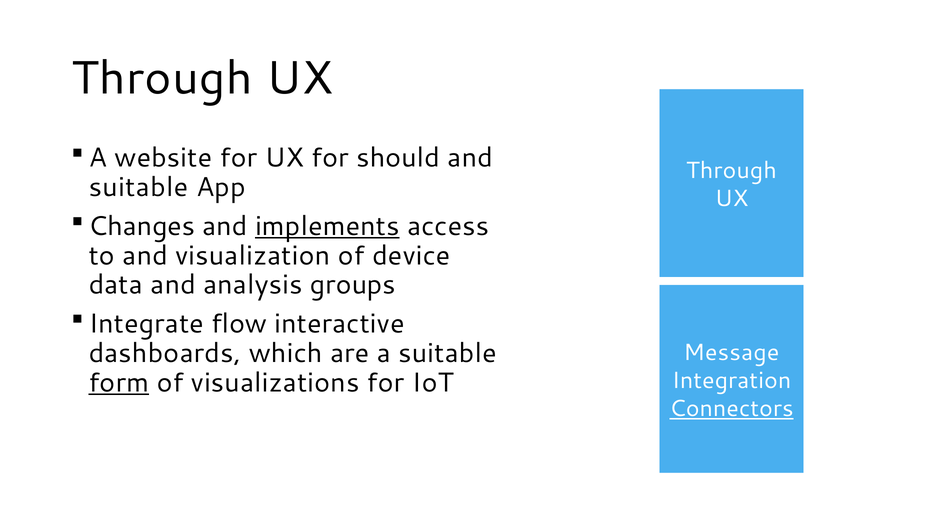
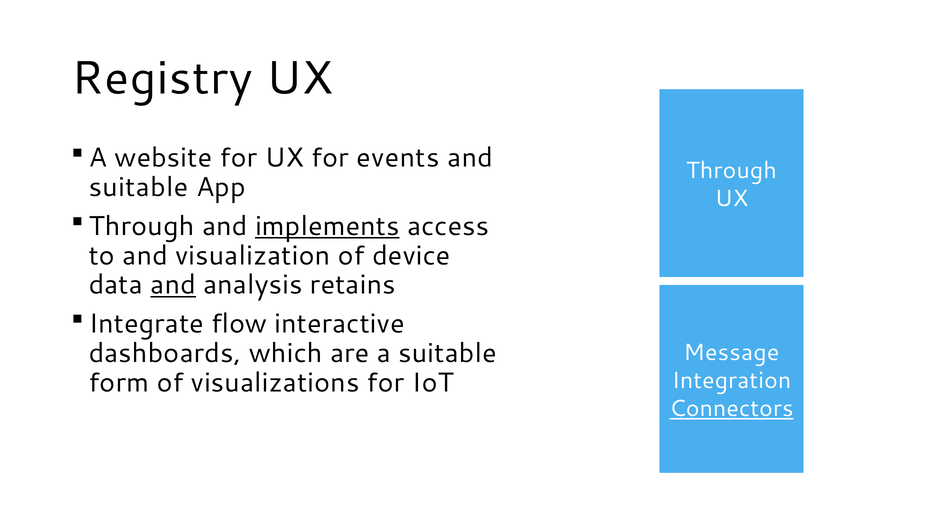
Through at (162, 78): Through -> Registry
should: should -> events
Changes at (142, 226): Changes -> Through
and at (173, 285) underline: none -> present
groups: groups -> retains
form underline: present -> none
